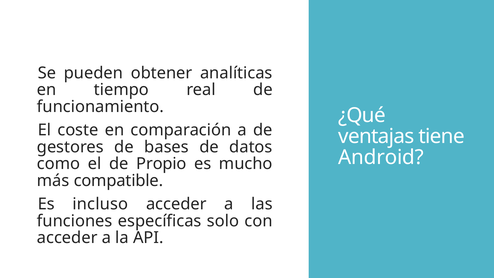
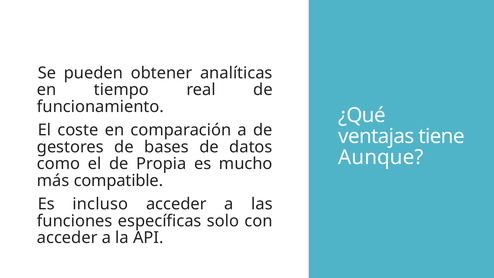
Android: Android -> Aunque
Propio: Propio -> Propia
